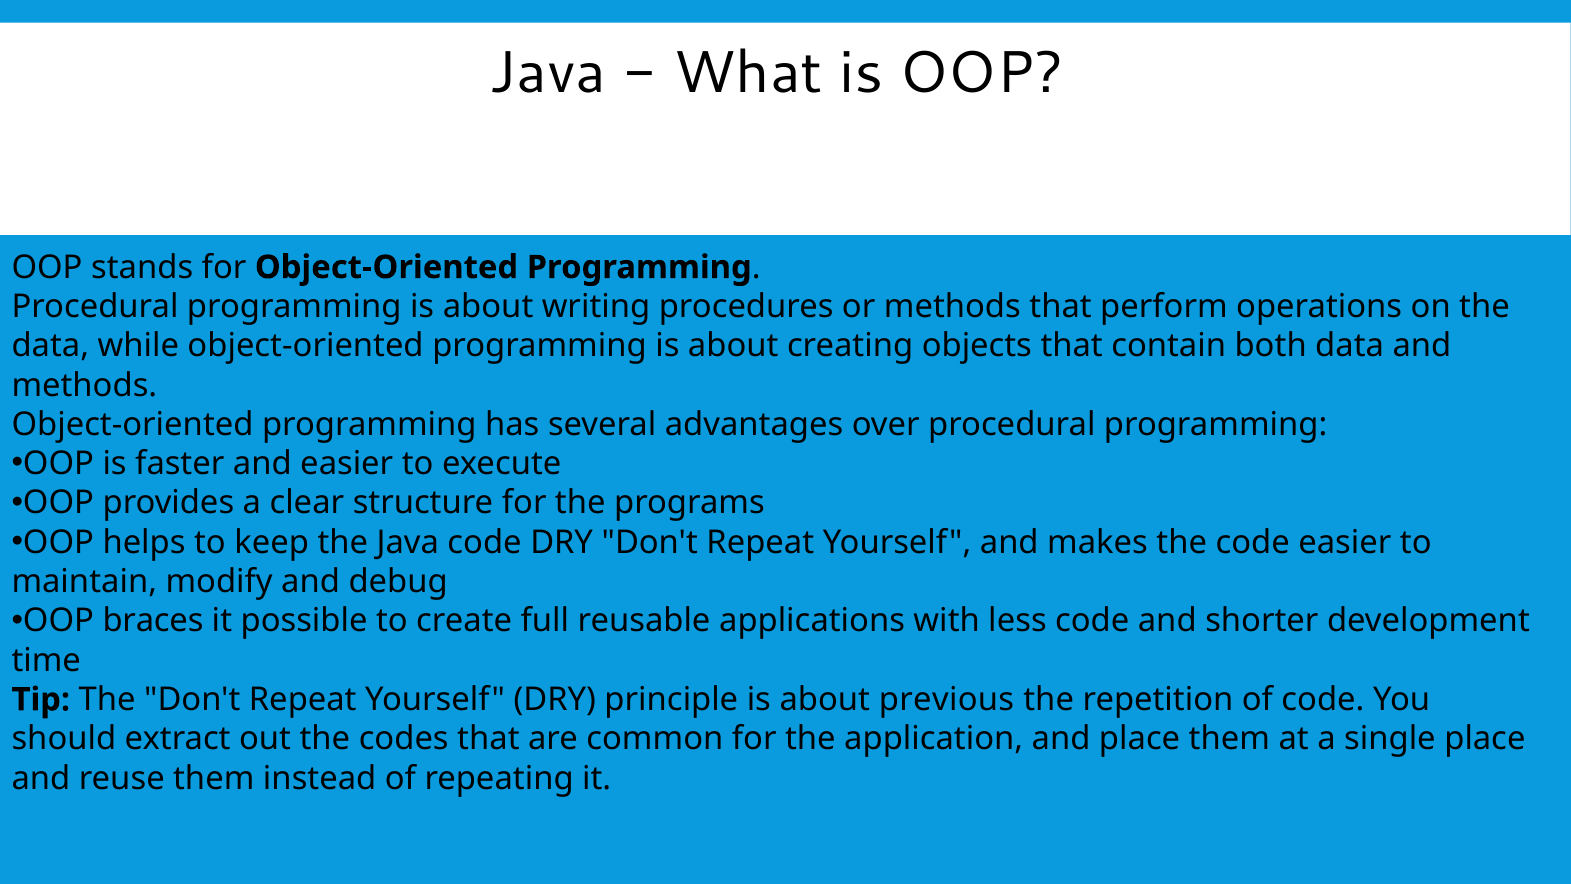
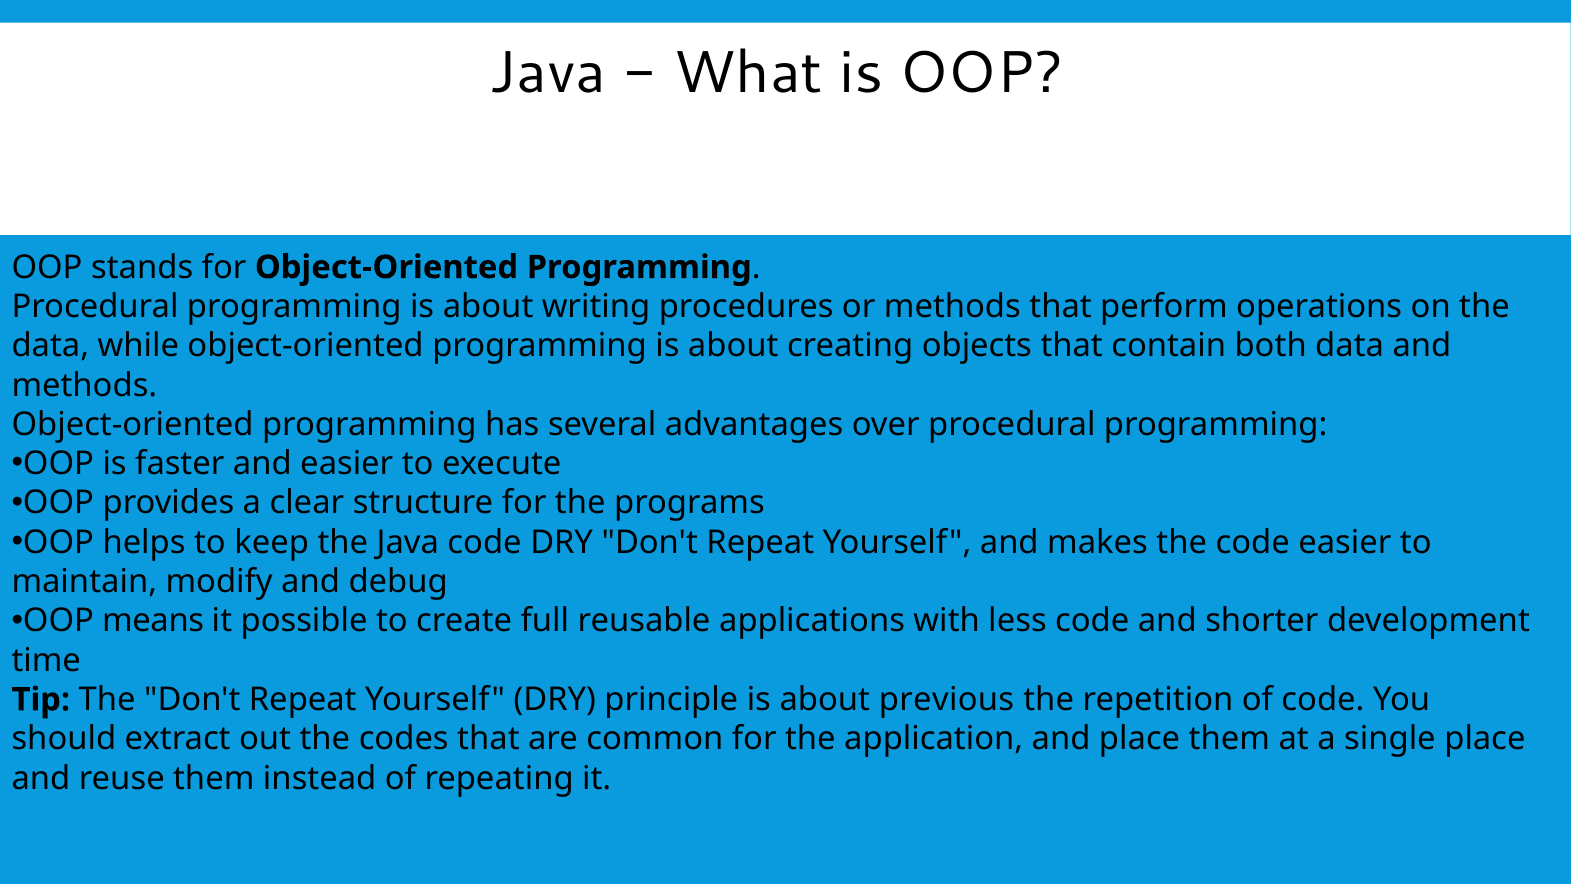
braces: braces -> means
